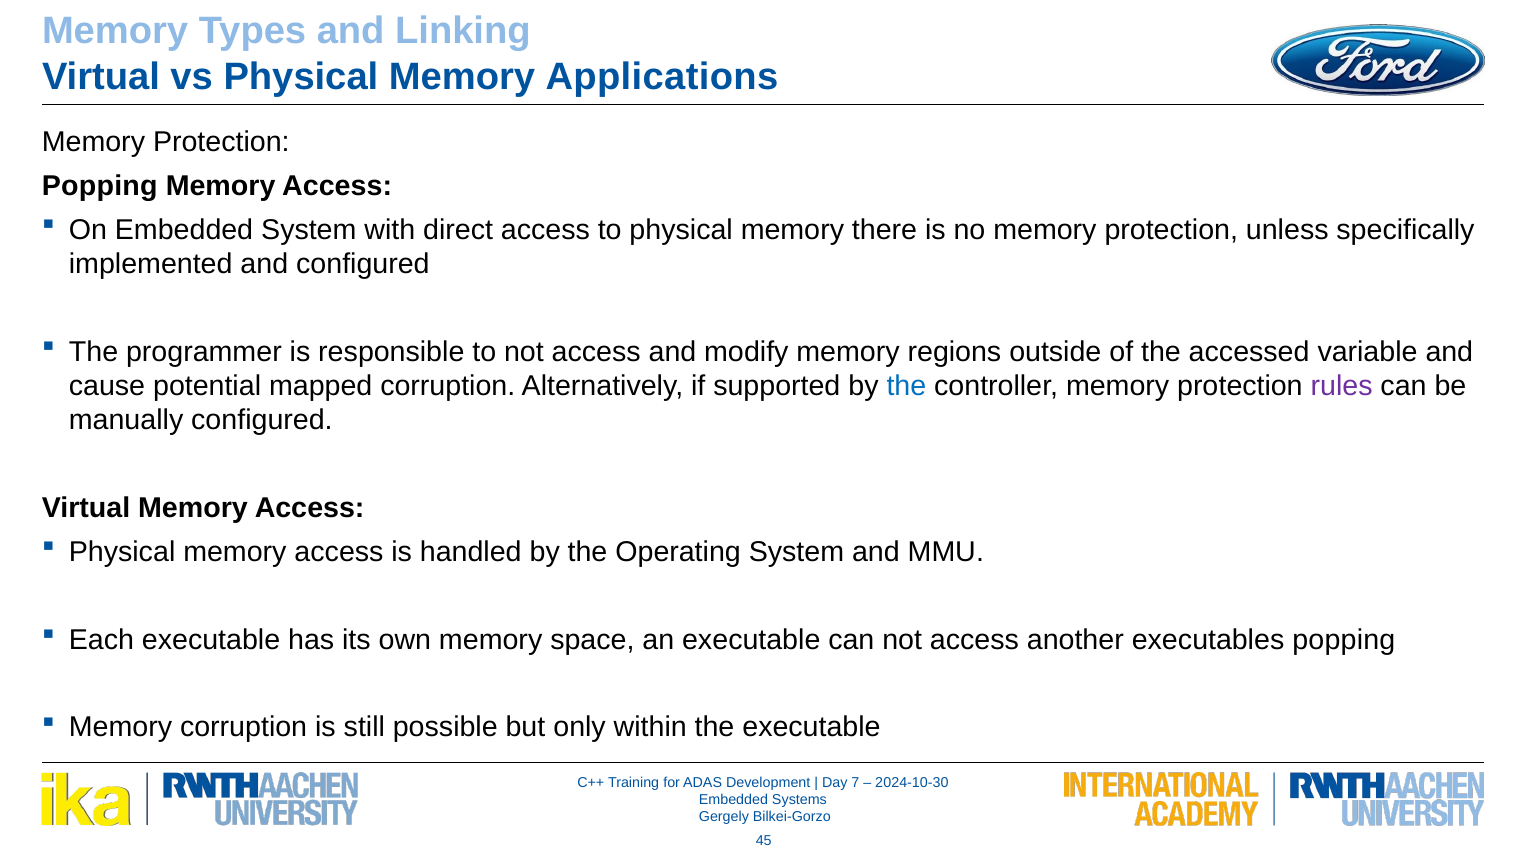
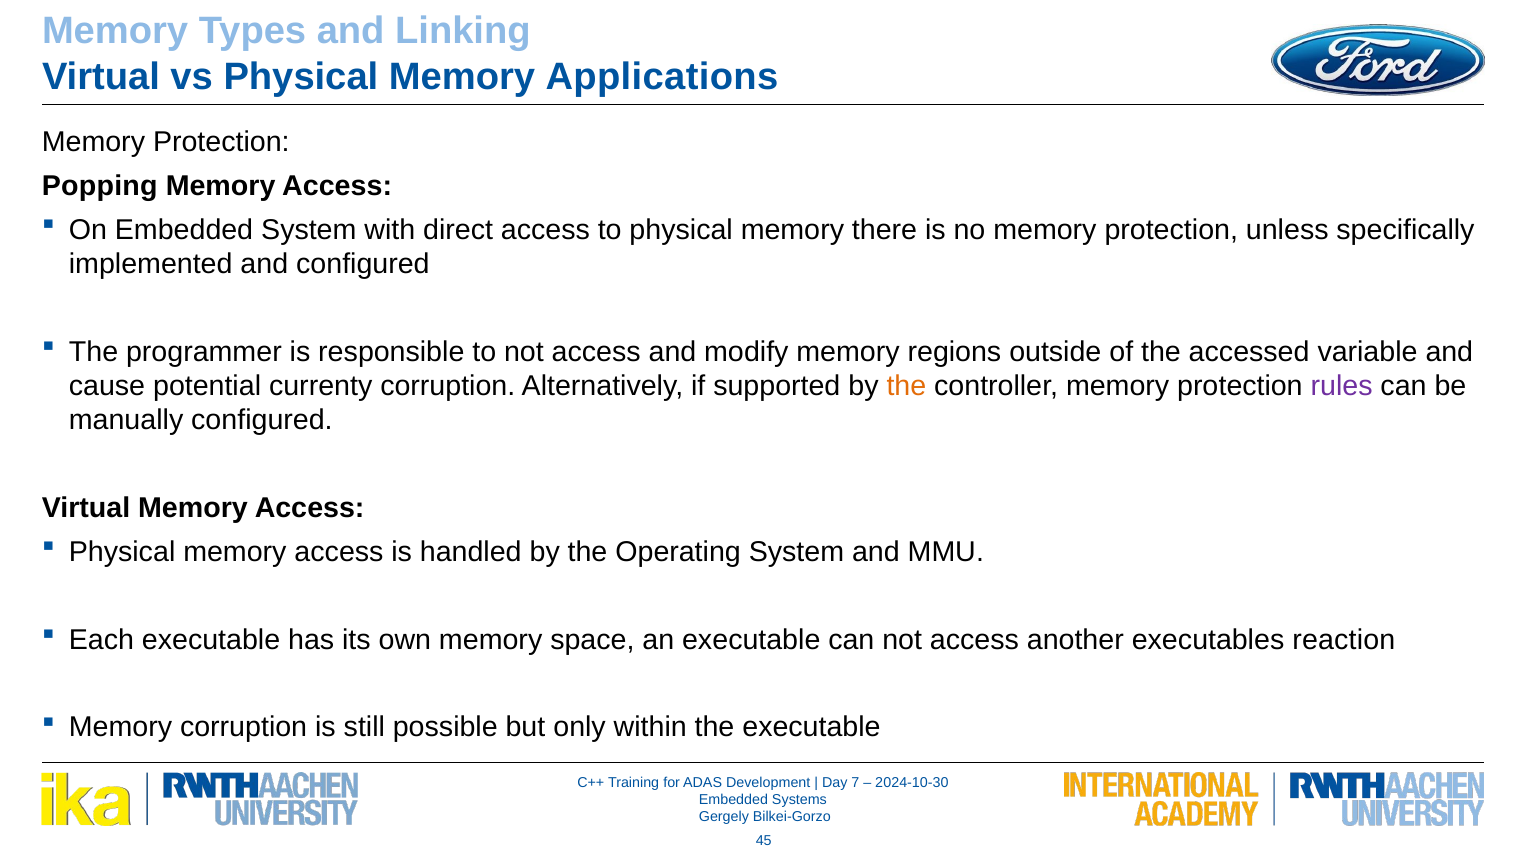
mapped: mapped -> currenty
the at (906, 386) colour: blue -> orange
executables popping: popping -> reaction
